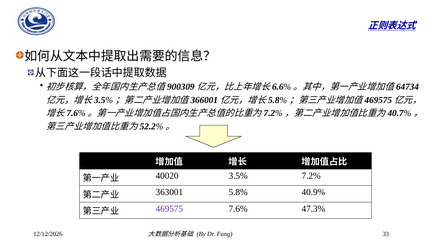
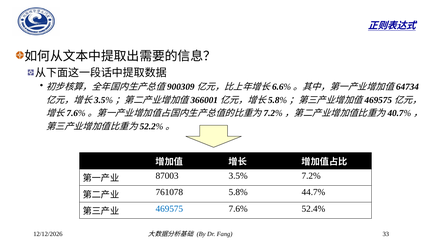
40020: 40020 -> 87003
363001: 363001 -> 761078
40.9%: 40.9% -> 44.7%
469575 colour: purple -> blue
47.3%: 47.3% -> 52.4%
